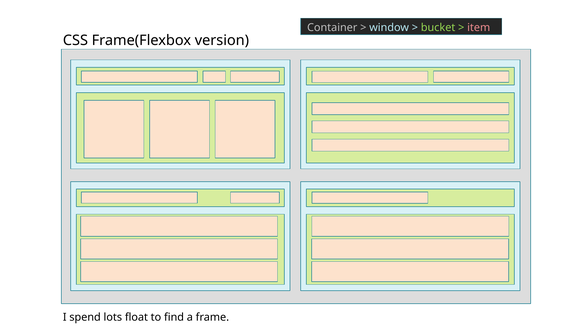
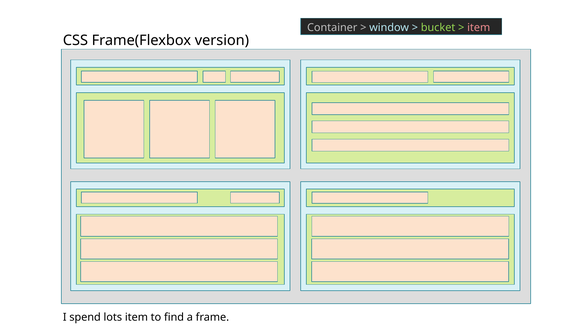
lots float: float -> item
